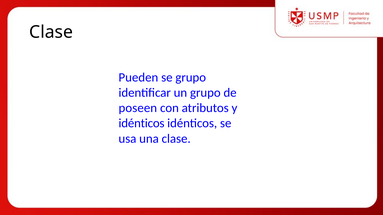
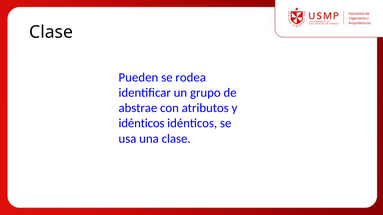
se grupo: grupo -> rodea
poseen: poseen -> abstrae
